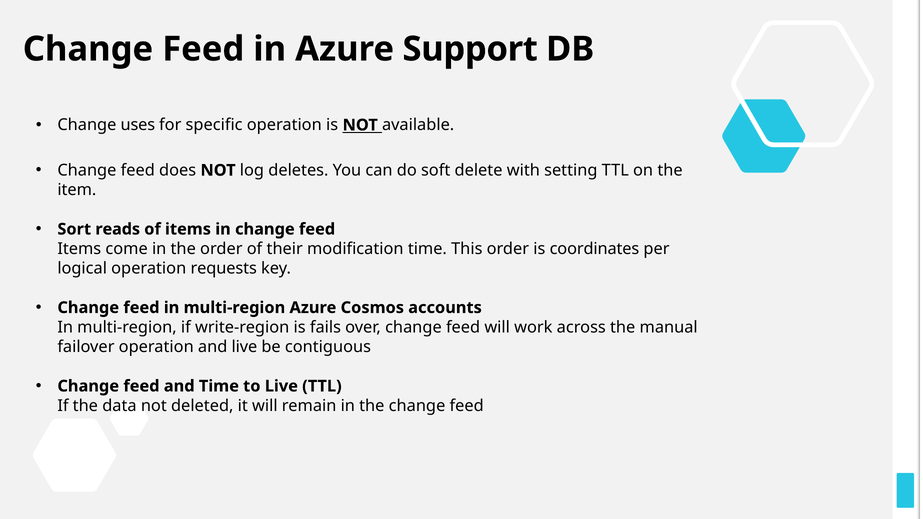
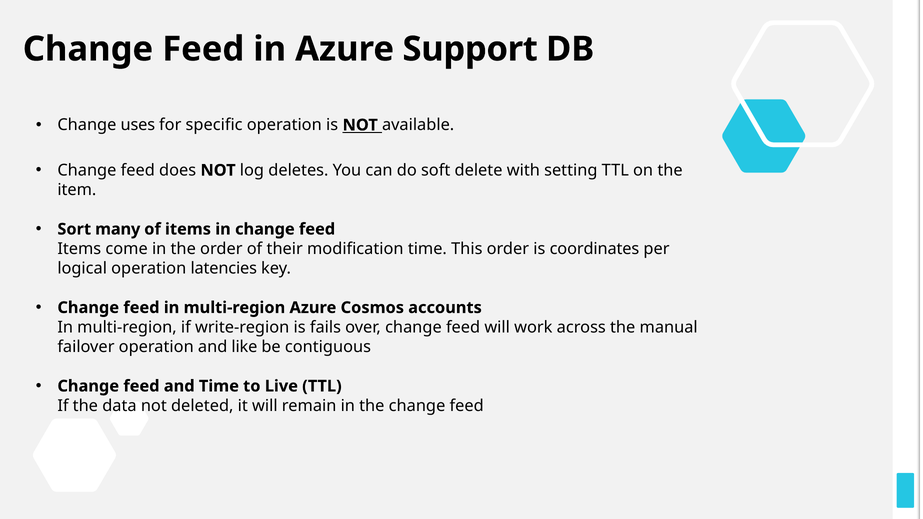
reads: reads -> many
requests: requests -> latencies
and live: live -> like
